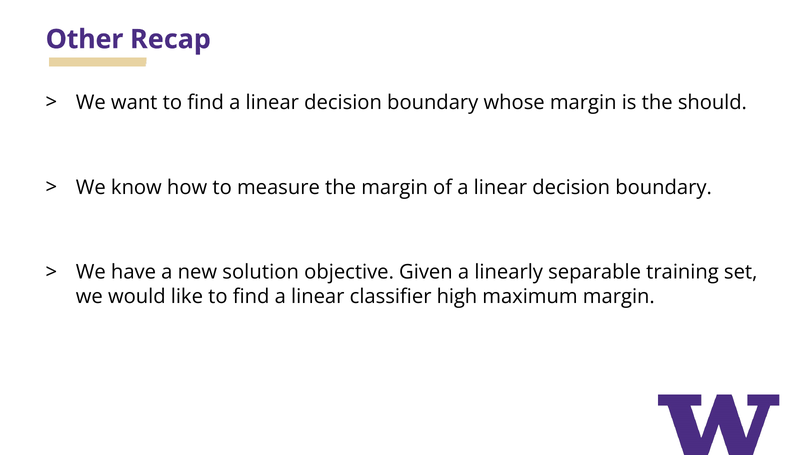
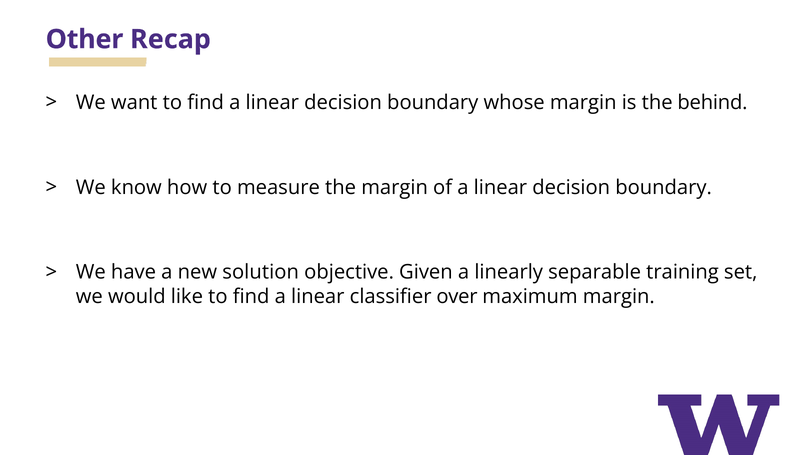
should: should -> behind
high: high -> over
